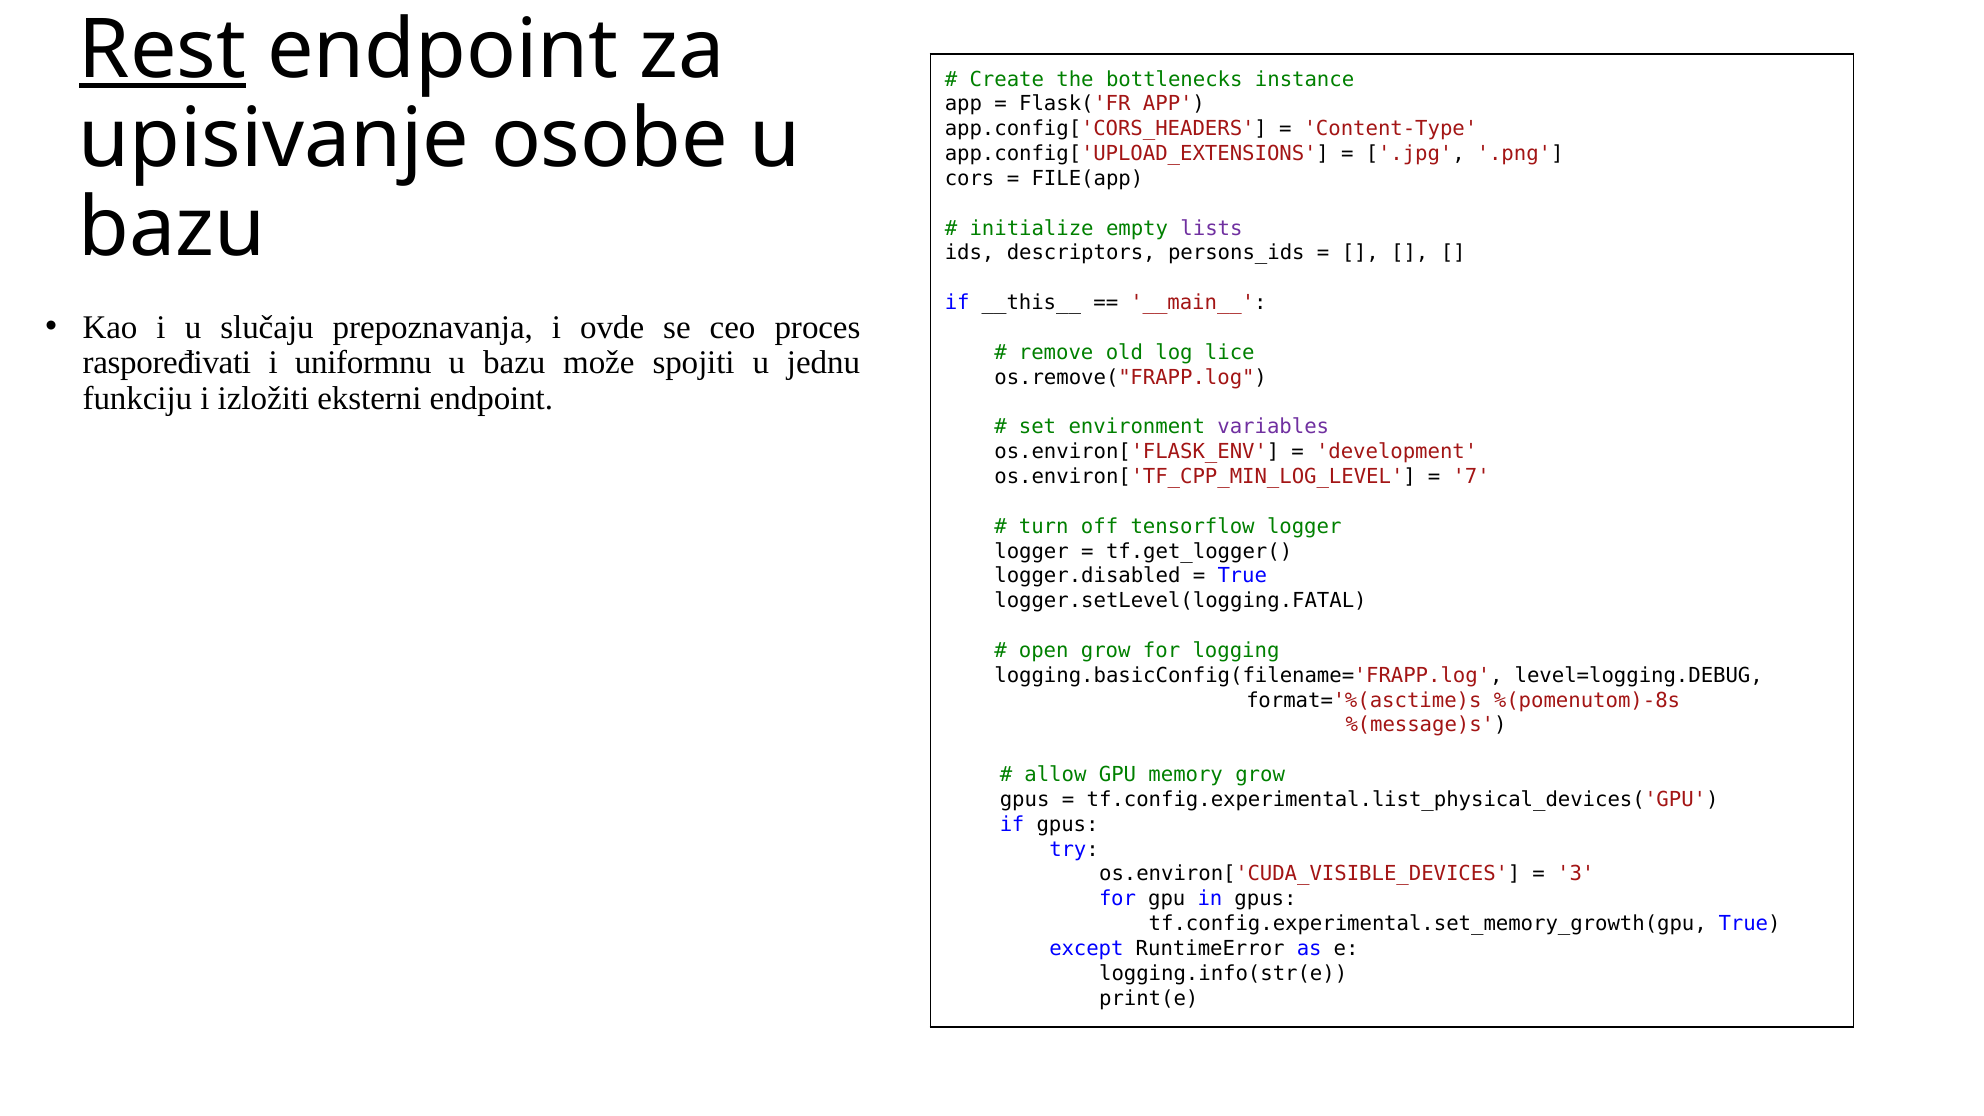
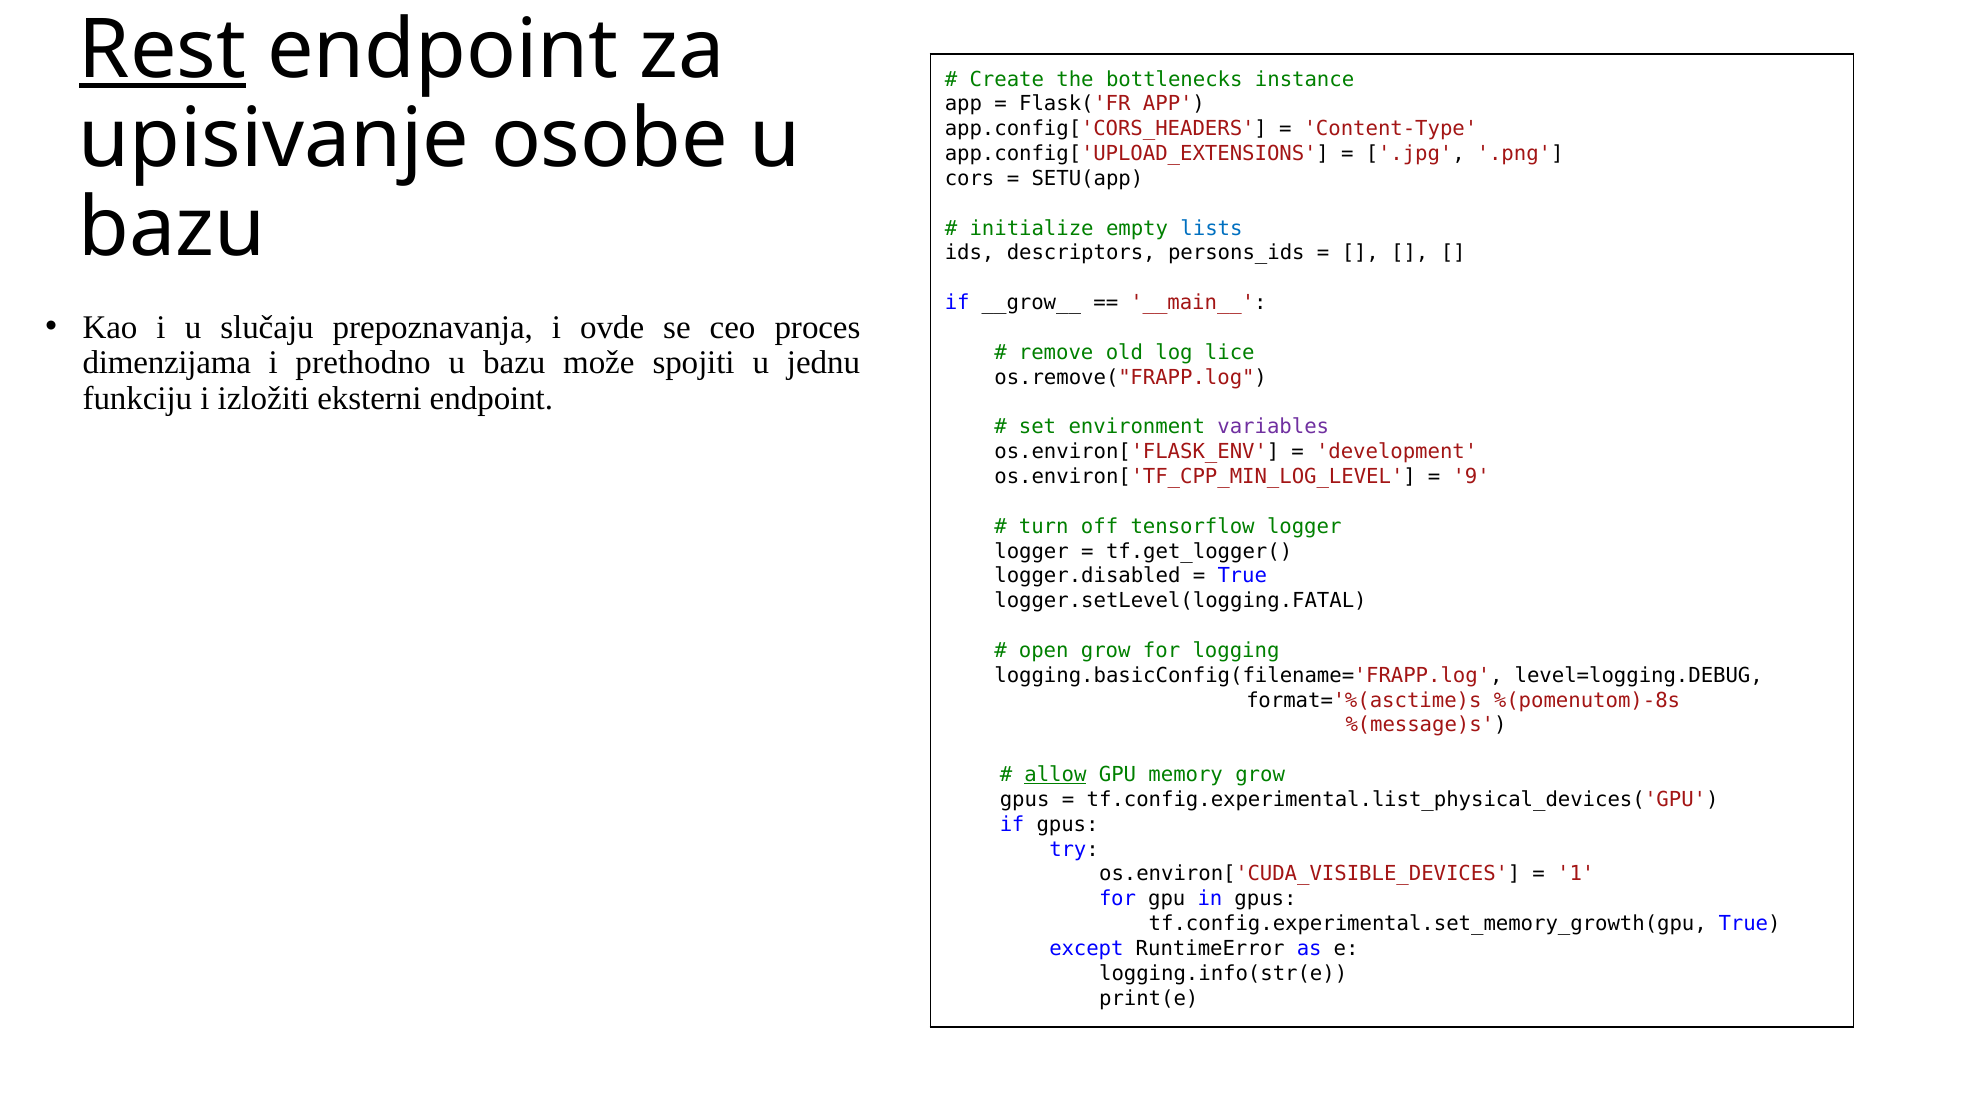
FILE(app: FILE(app -> SETU(app
lists colour: purple -> blue
__this__: __this__ -> __grow__
raspoređivati: raspoređivati -> dimenzijama
uniformnu: uniformnu -> prethodno
7: 7 -> 9
allow underline: none -> present
3: 3 -> 1
